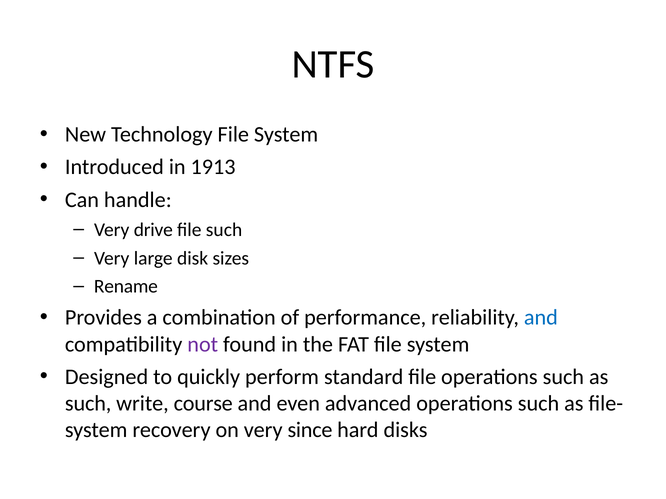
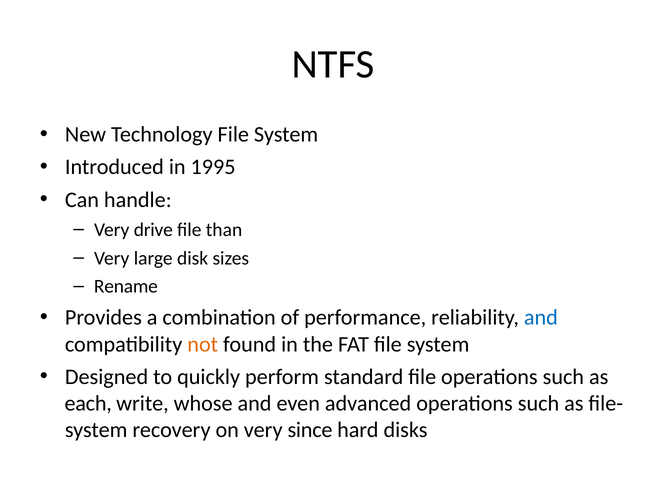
1913: 1913 -> 1995
file such: such -> than
not colour: purple -> orange
such at (88, 404): such -> each
course: course -> whose
